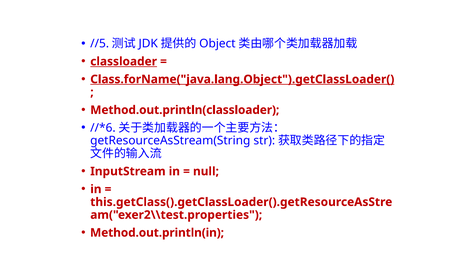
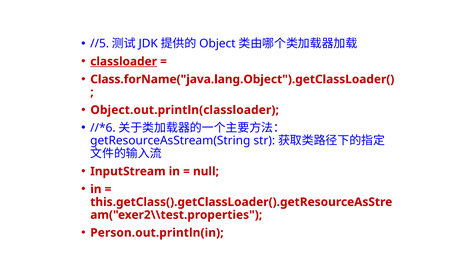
Class.forName("java.lang.Object").getClassLoader( underline: present -> none
Method.out.println(classloader: Method.out.println(classloader -> Object.out.println(classloader
Method.out.println(in: Method.out.println(in -> Person.out.println(in
